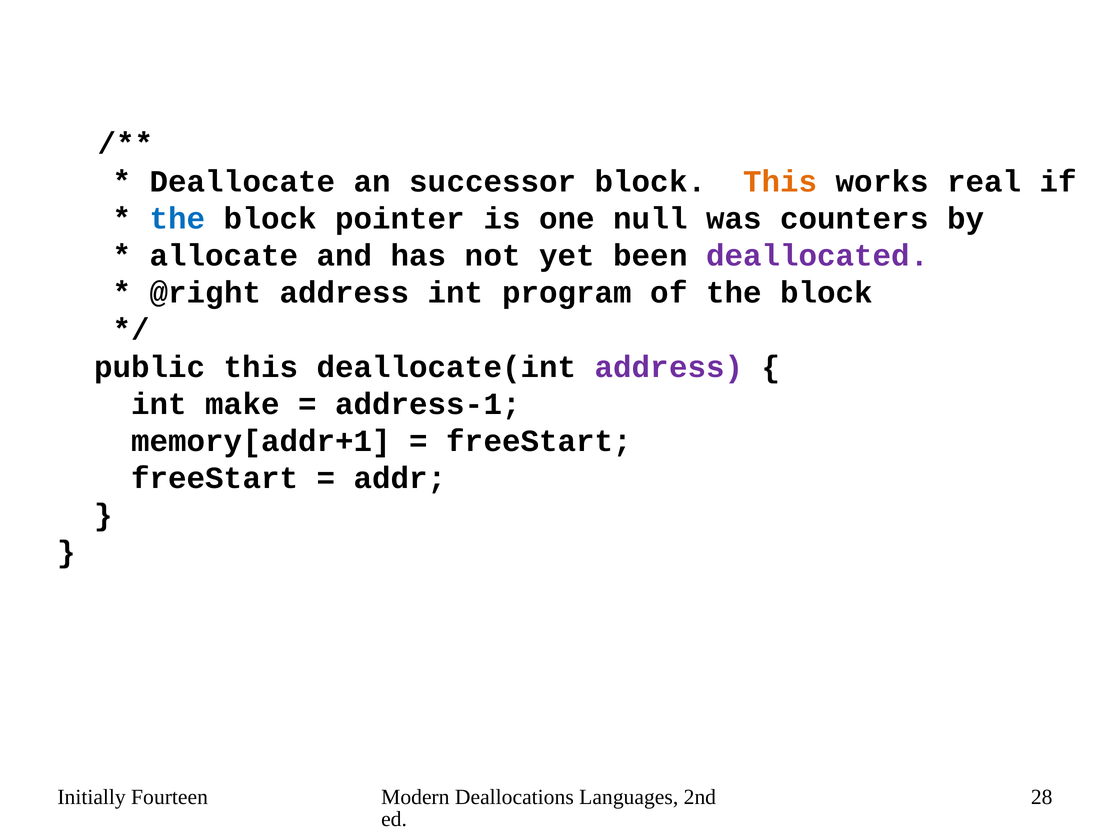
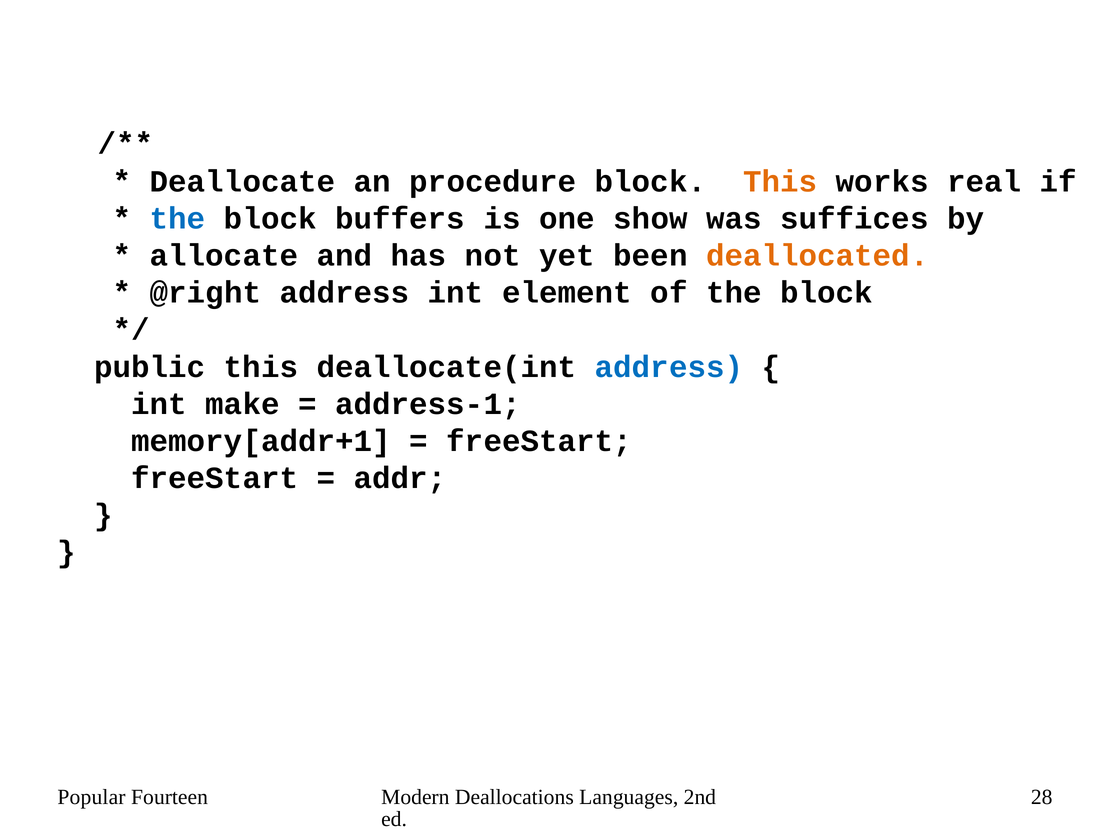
successor: successor -> procedure
pointer: pointer -> buffers
null: null -> show
counters: counters -> suffices
deallocated colour: purple -> orange
program: program -> element
address at (669, 367) colour: purple -> blue
Initially: Initially -> Popular
